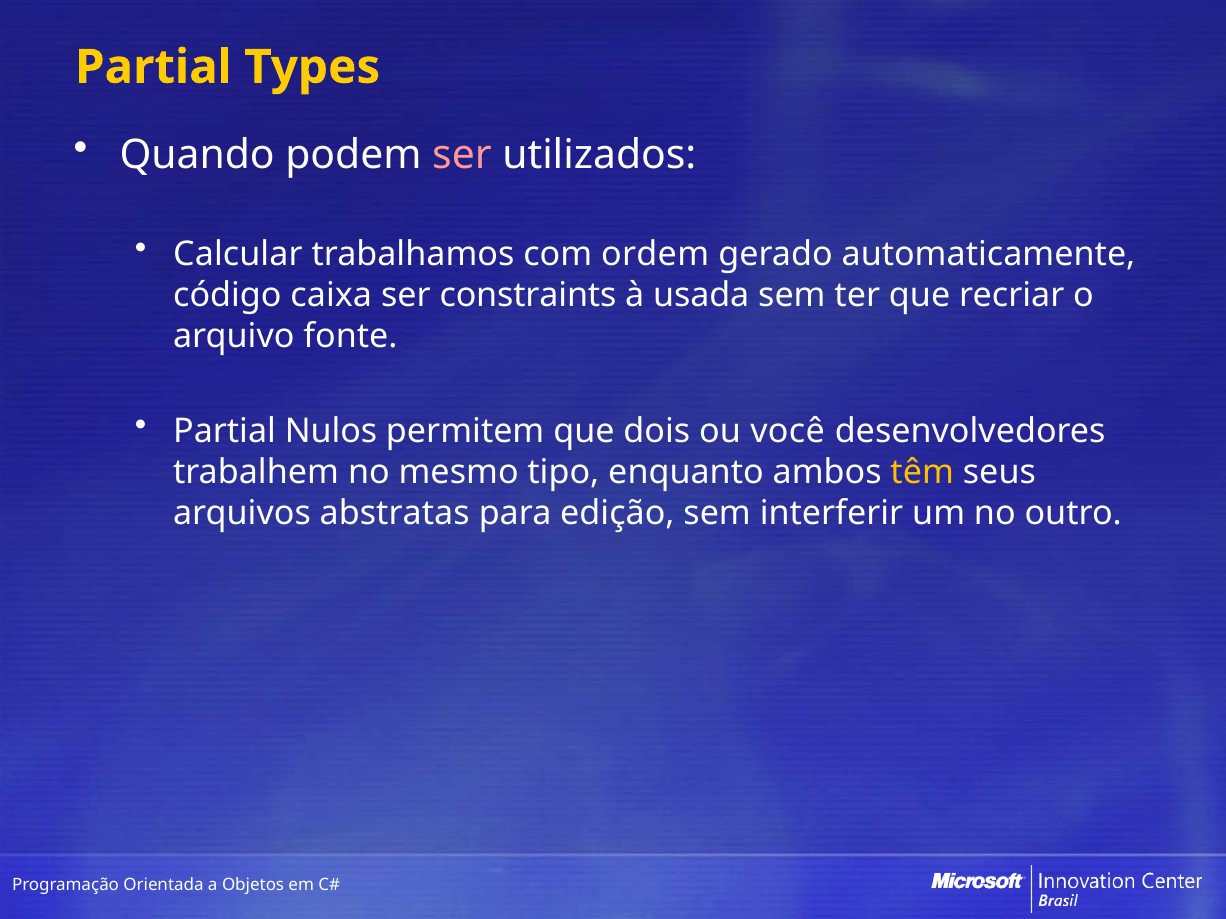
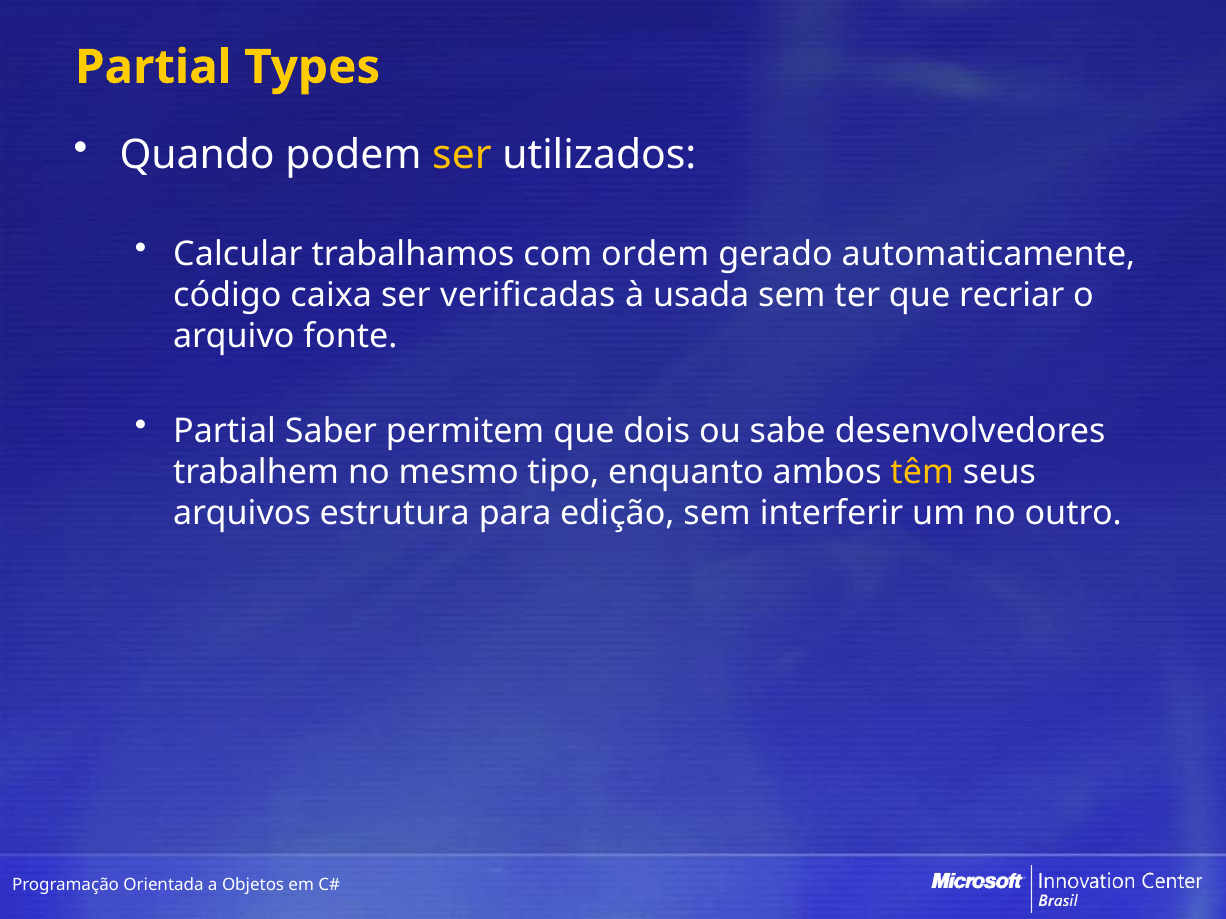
ser at (462, 155) colour: pink -> yellow
constraints: constraints -> verificadas
Nulos: Nulos -> Saber
você: você -> sabe
abstratas: abstratas -> estrutura
